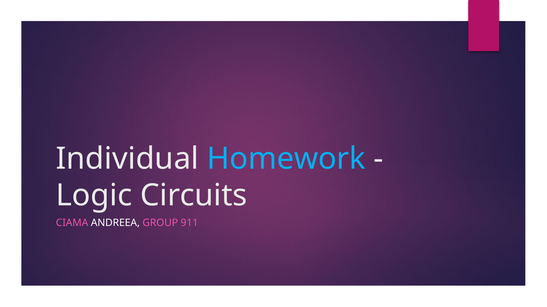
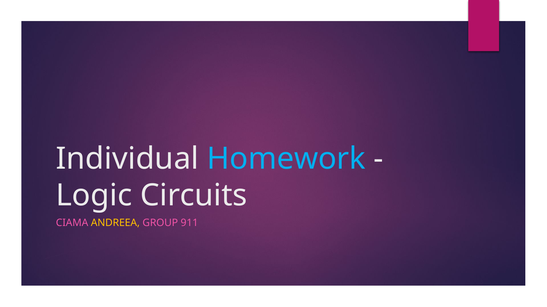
ANDREEA colour: white -> yellow
